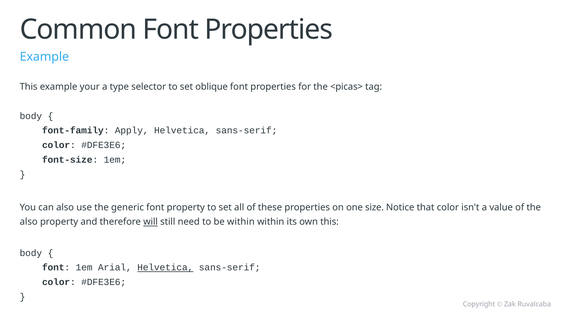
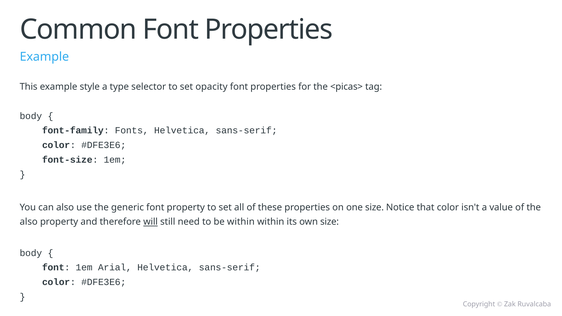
your: your -> style
oblique: oblique -> opacity
Apply: Apply -> Fonts
own this: this -> size
Helvetica at (165, 268) underline: present -> none
